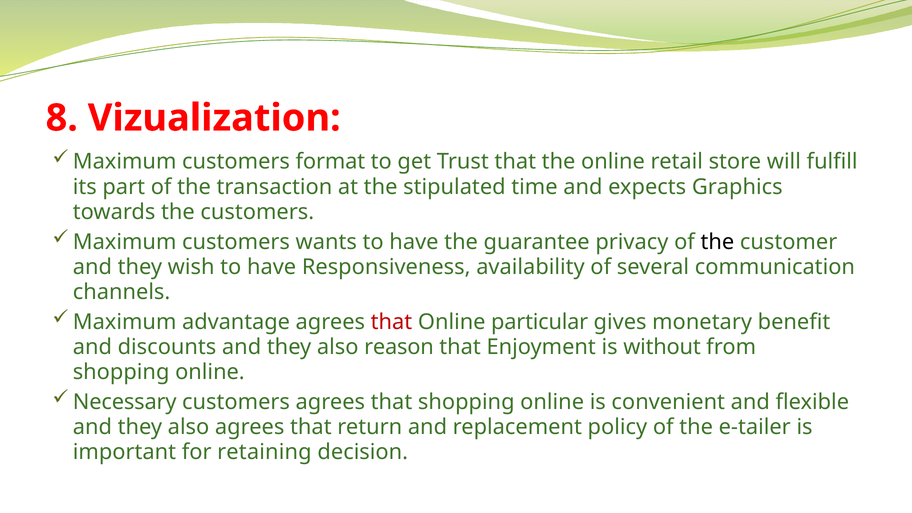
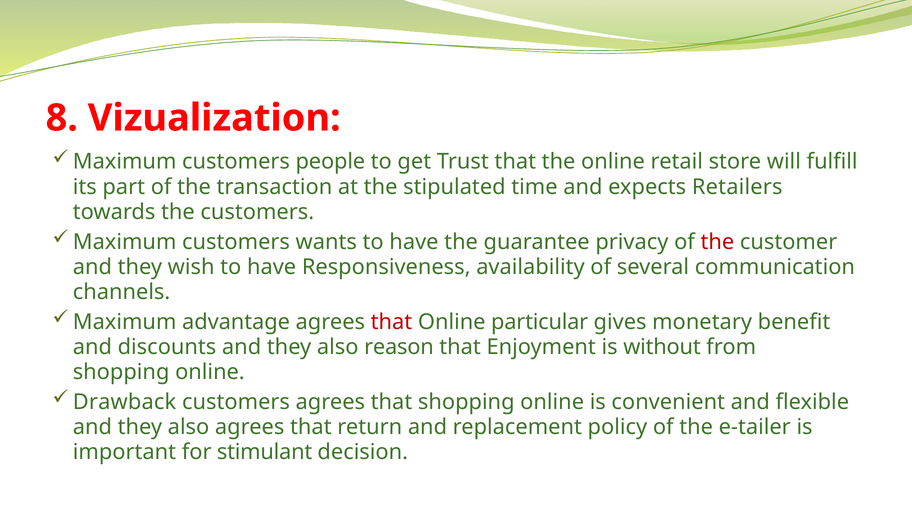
format: format -> people
Graphics: Graphics -> Retailers
the at (717, 242) colour: black -> red
Necessary: Necessary -> Drawback
retaining: retaining -> stimulant
